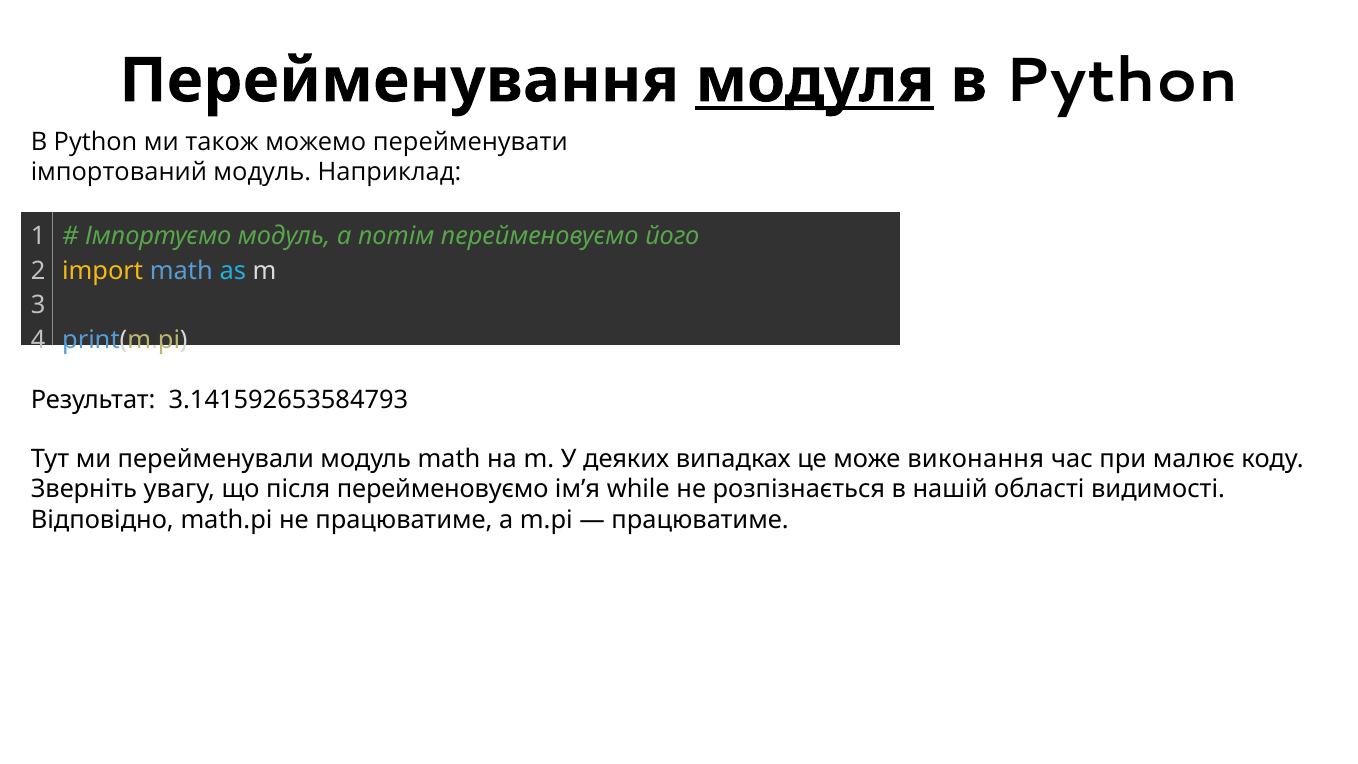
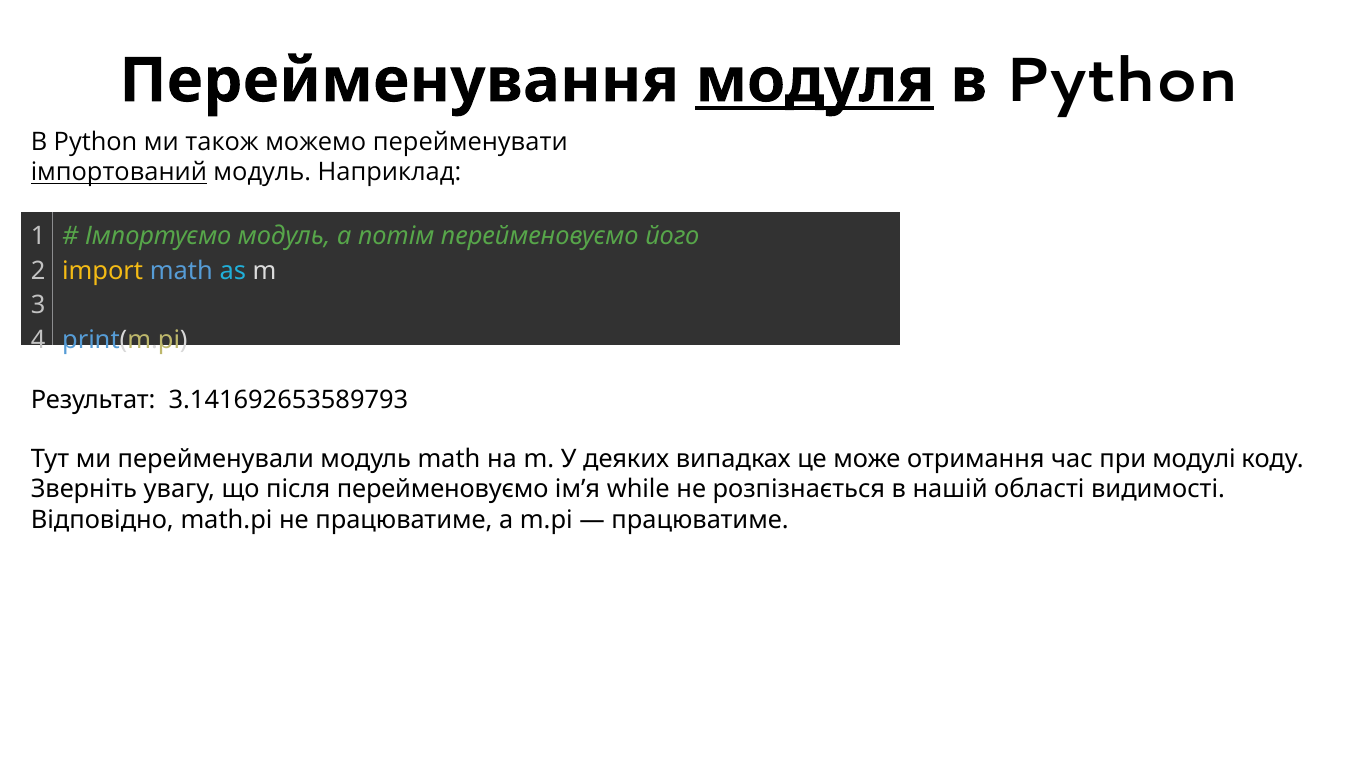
імпортований underline: none -> present
3.141592653584793: 3.141592653584793 -> 3.141692653589793
виконання: виконання -> отримання
малює: малює -> модулі
